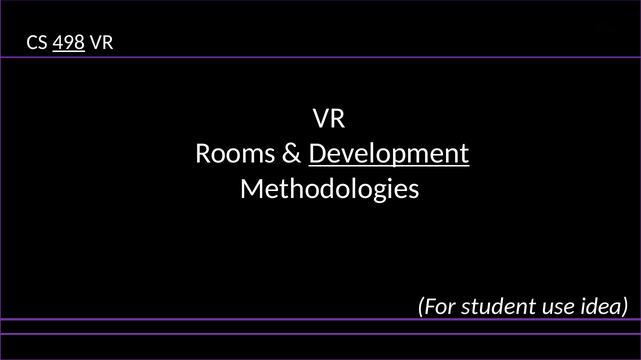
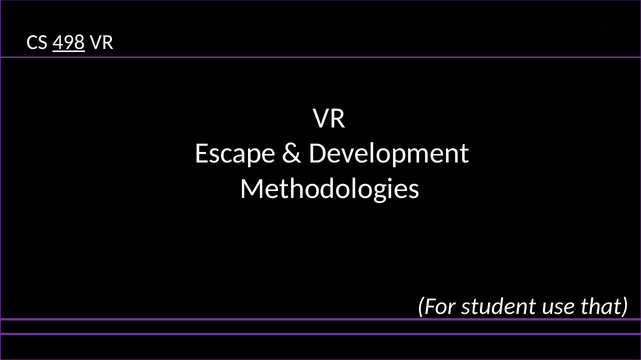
Rooms: Rooms -> Escape
Development underline: present -> none
idea: idea -> that
